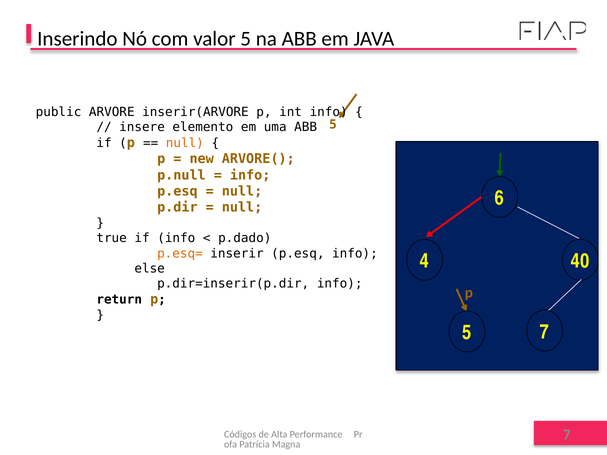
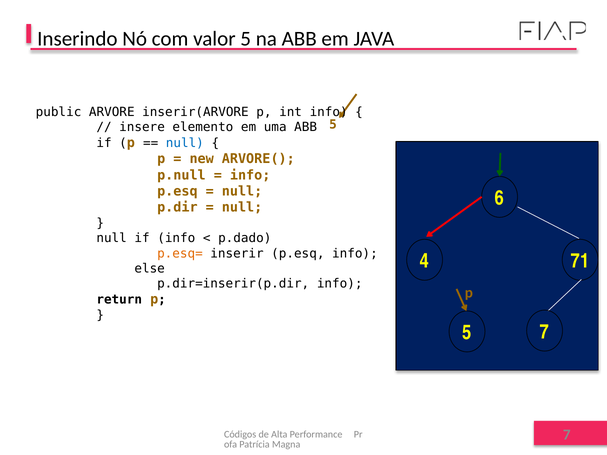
null at (185, 143) colour: orange -> blue
true at (112, 238): true -> null
40: 40 -> 71
